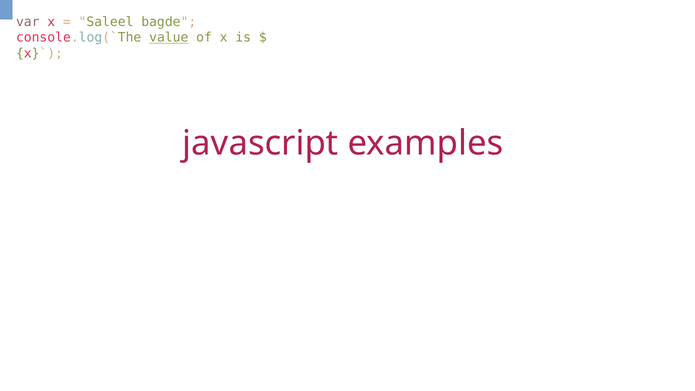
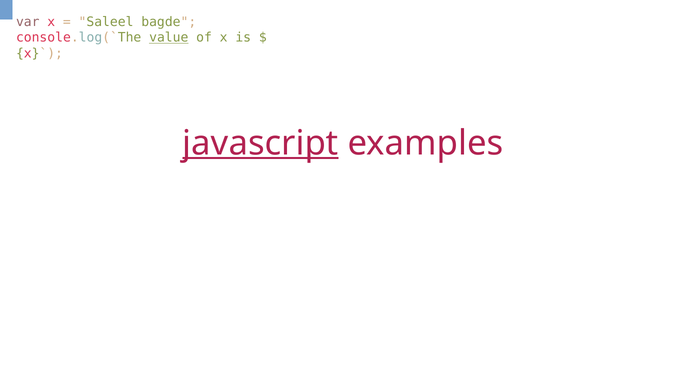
javascript underline: none -> present
